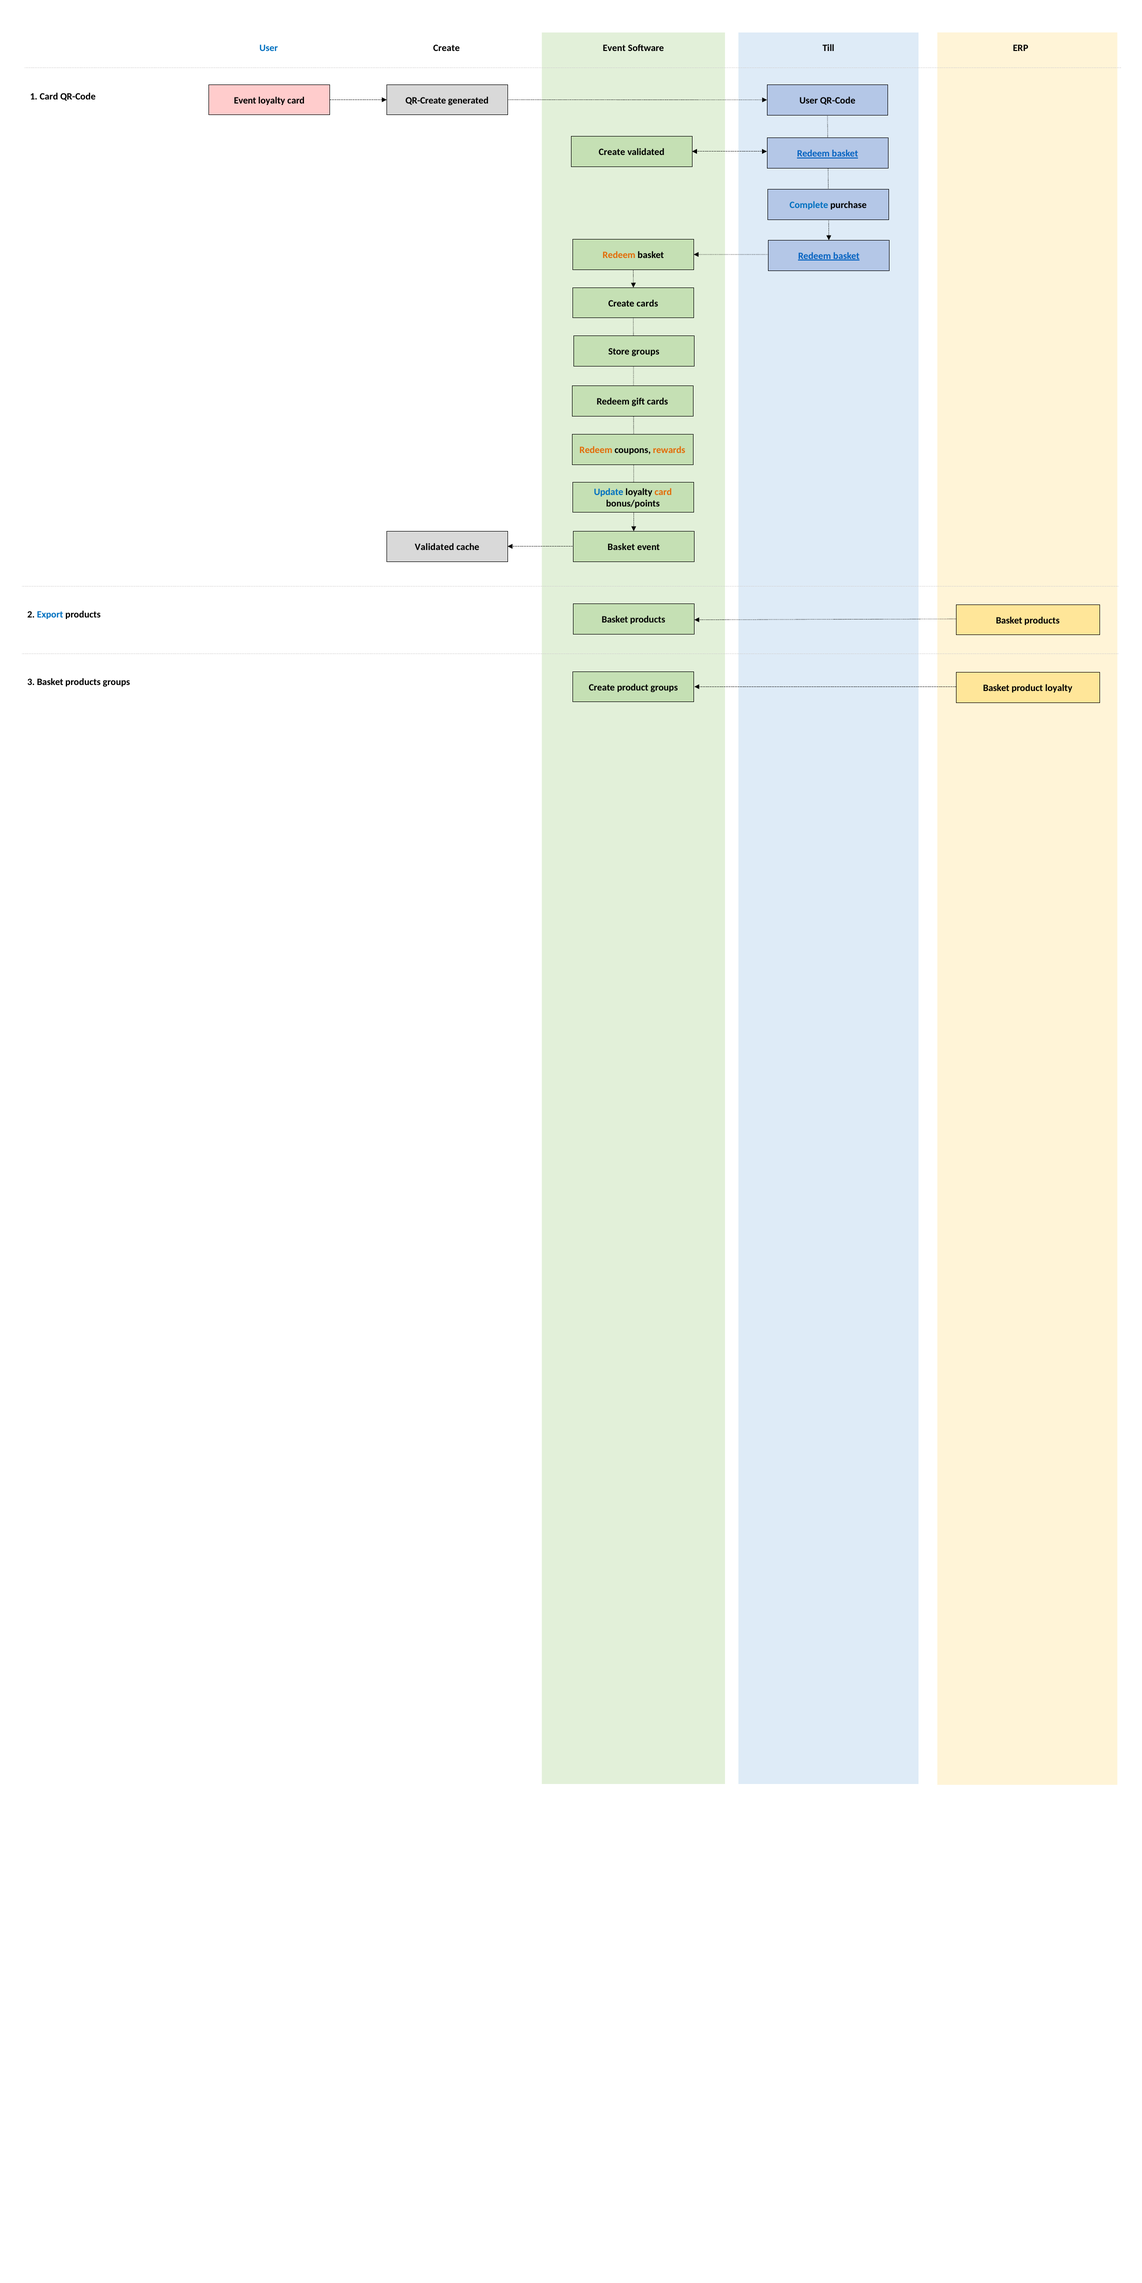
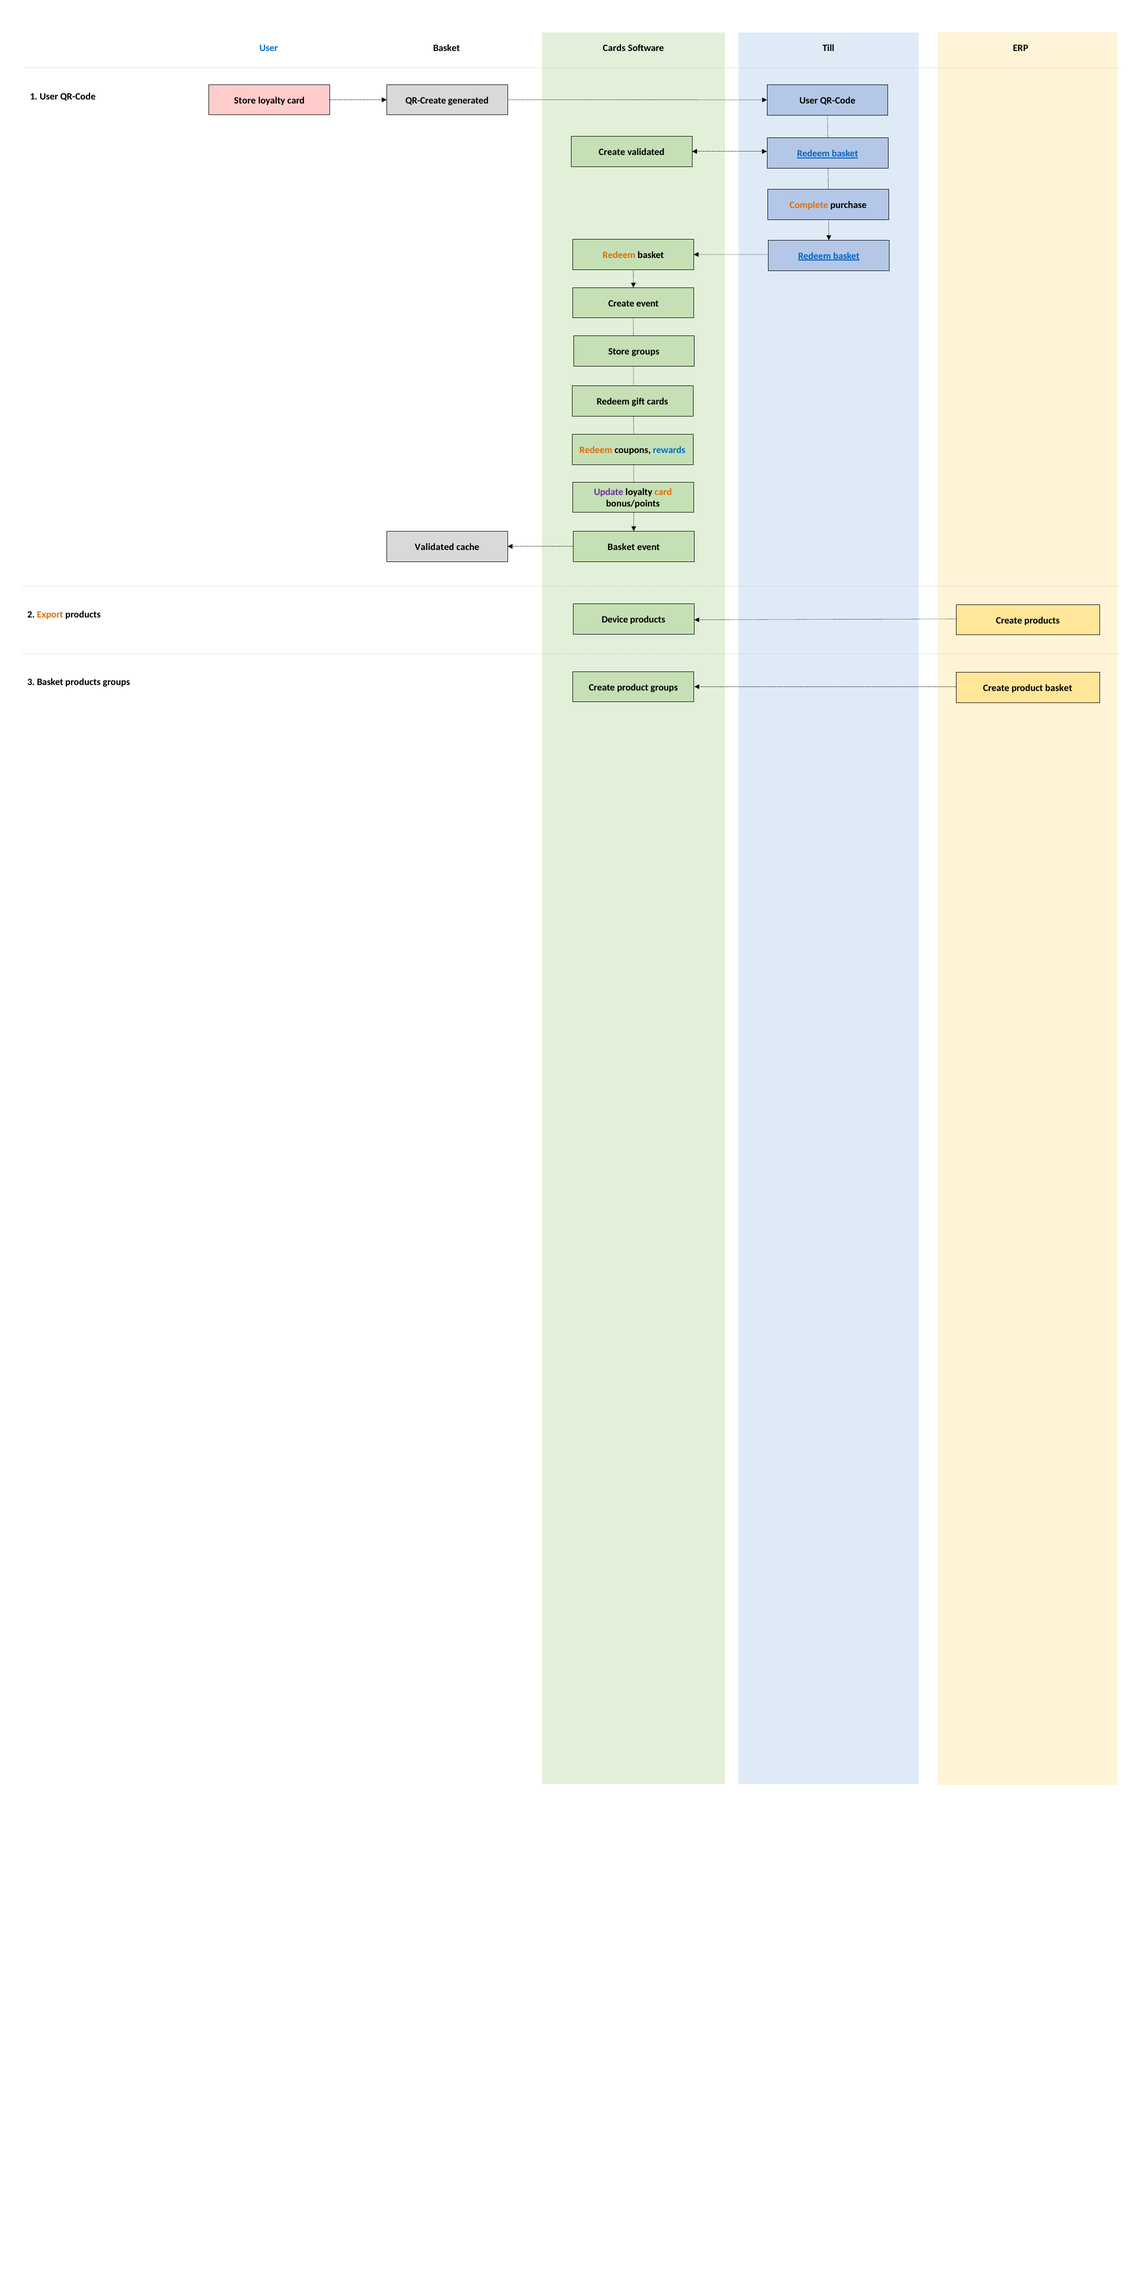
Create at (446, 48): Create -> Basket
Event at (614, 48): Event -> Cards
1 Card: Card -> User
Event at (245, 100): Event -> Store
Complete colour: blue -> orange
Create cards: cards -> event
rewards colour: orange -> blue
Update colour: blue -> purple
Export colour: blue -> orange
Basket at (615, 620): Basket -> Device
Basket at (1009, 621): Basket -> Create
Basket at (996, 688): Basket -> Create
product loyalty: loyalty -> basket
